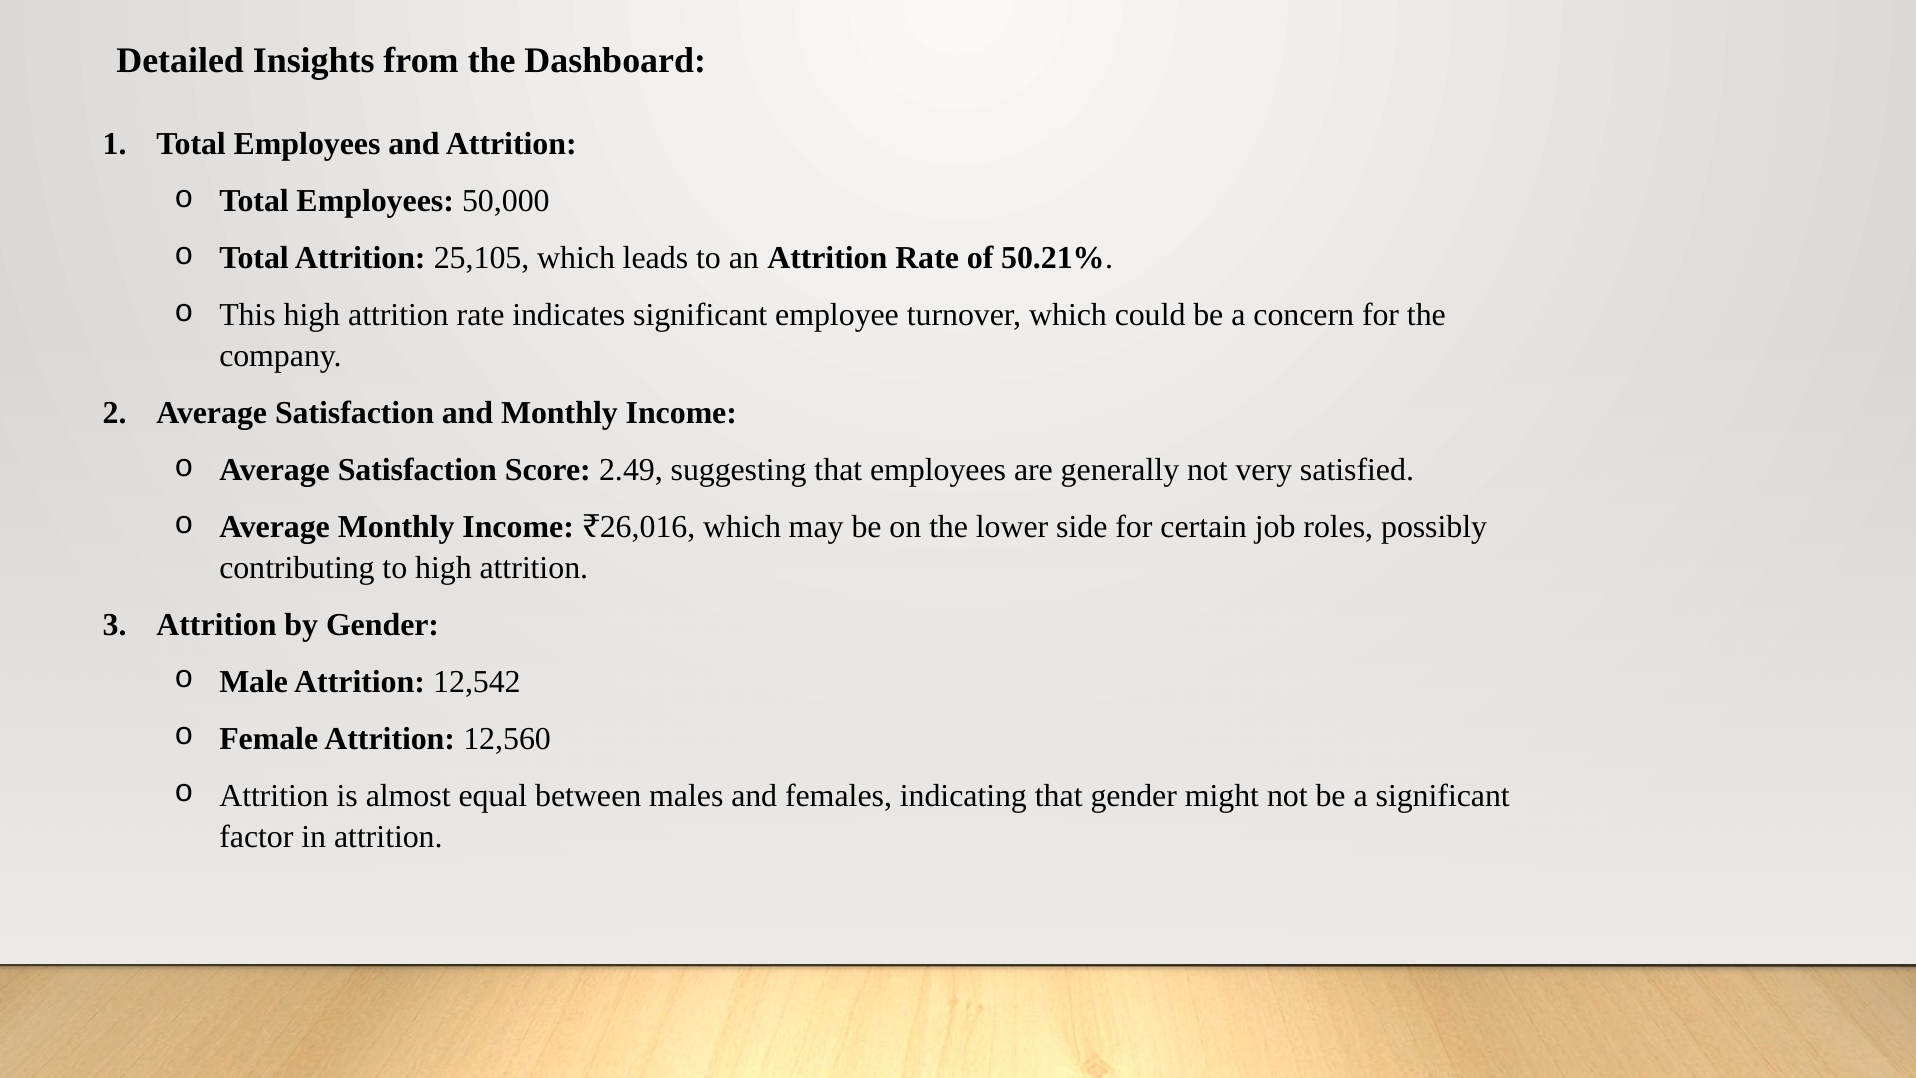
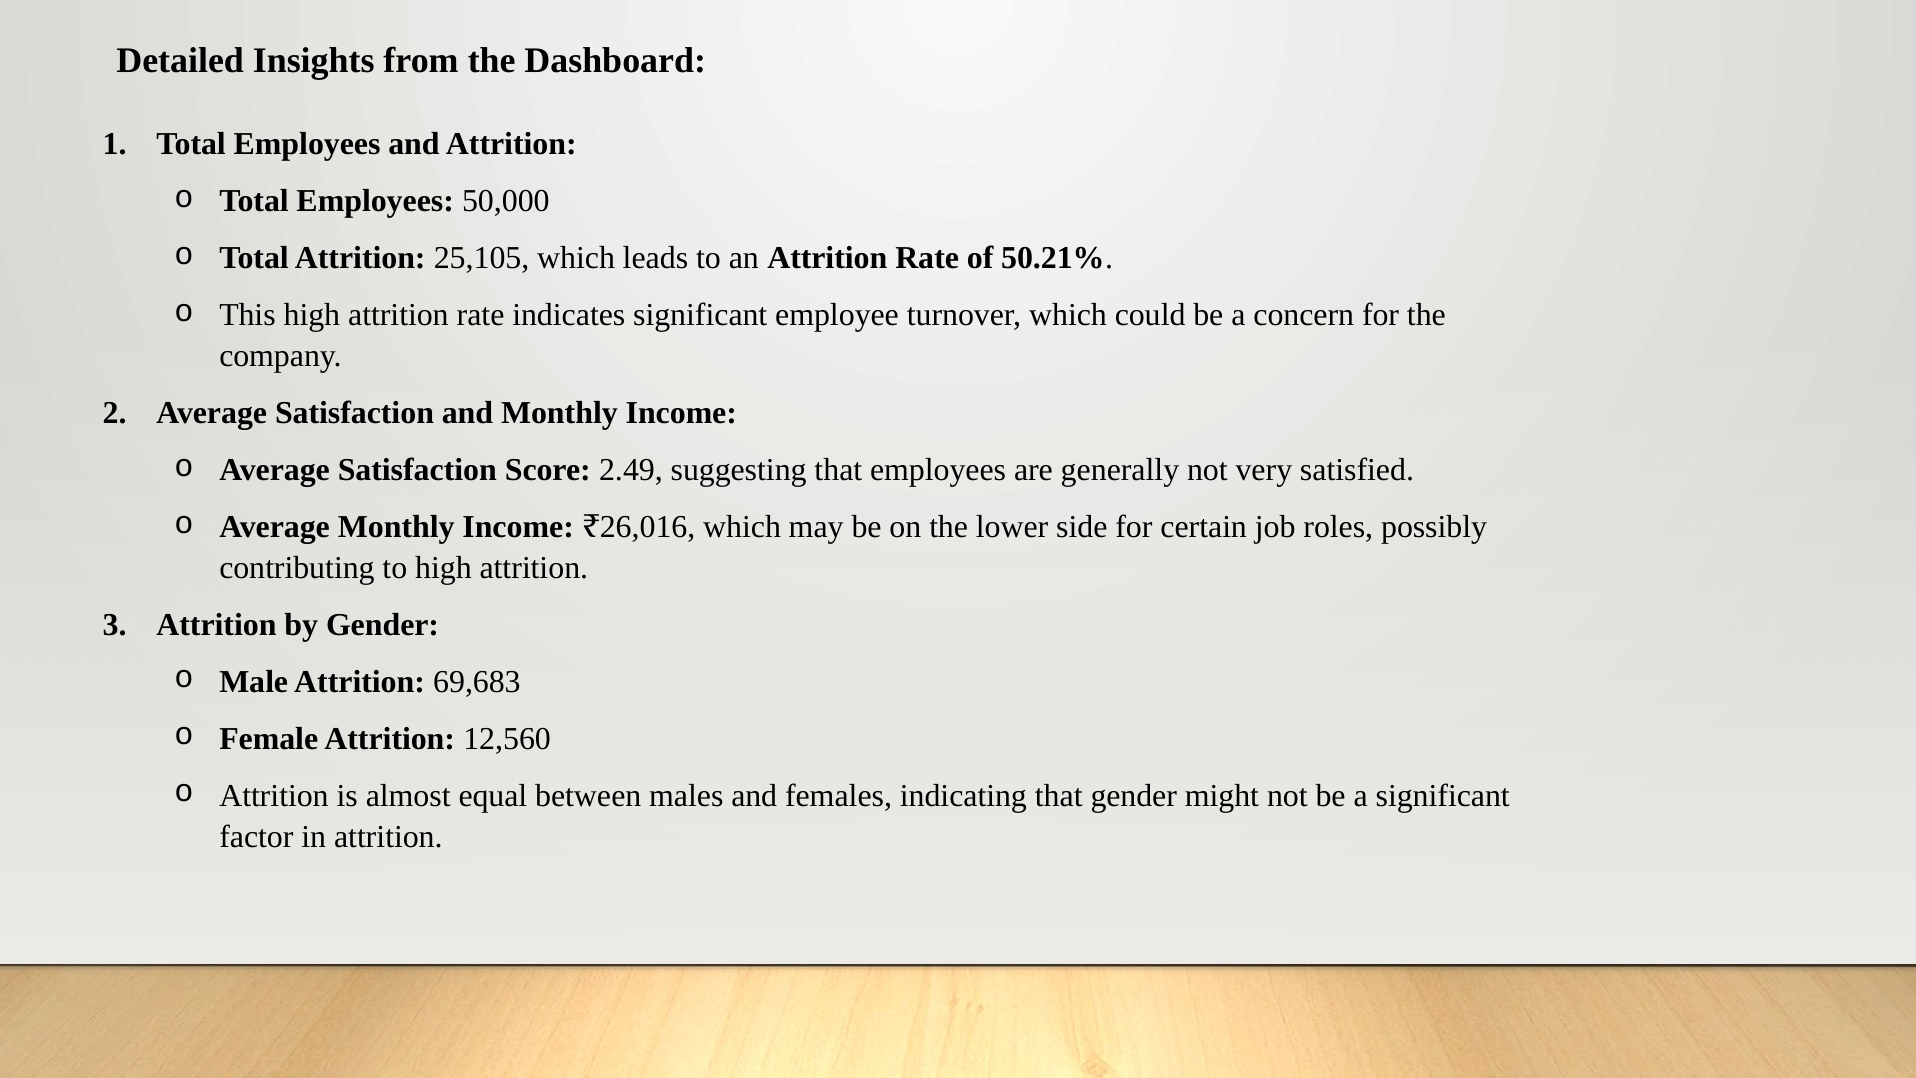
12,542: 12,542 -> 69,683
